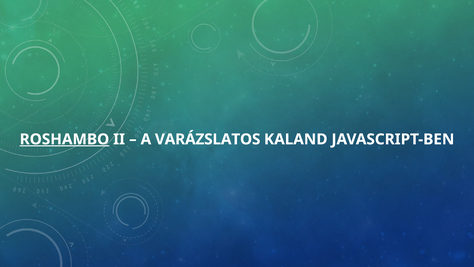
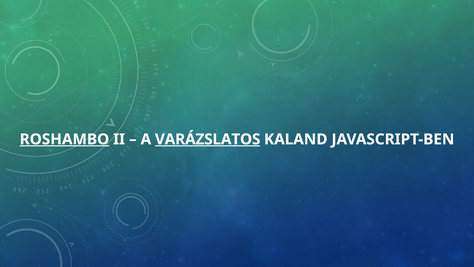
VARÁZSLATOS underline: none -> present
